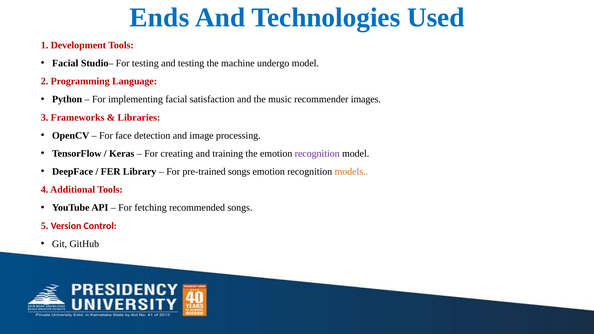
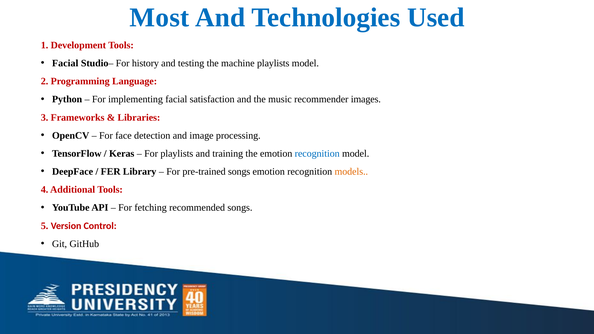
Ends: Ends -> Most
For testing: testing -> history
machine undergo: undergo -> playlists
For creating: creating -> playlists
recognition at (317, 154) colour: purple -> blue
